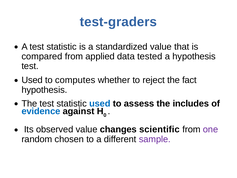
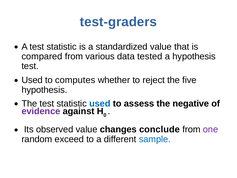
applied: applied -> various
fact: fact -> five
includes: includes -> negative
evidence colour: blue -> purple
scientific: scientific -> conclude
chosen: chosen -> exceed
sample colour: purple -> blue
